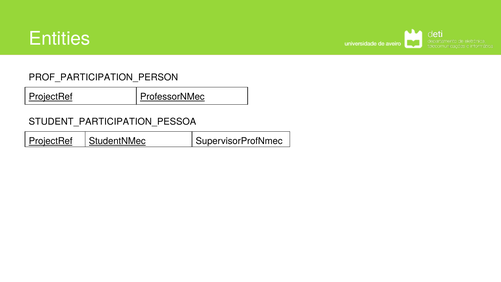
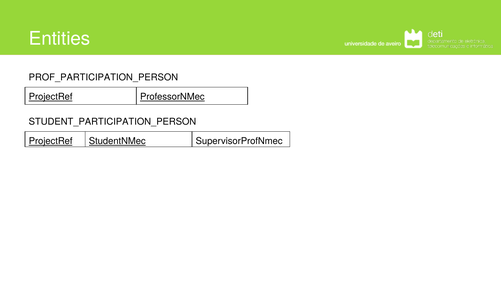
STUDENT_PARTICIPATION_PESSOA: STUDENT_PARTICIPATION_PESSOA -> STUDENT_PARTICIPATION_PERSON
